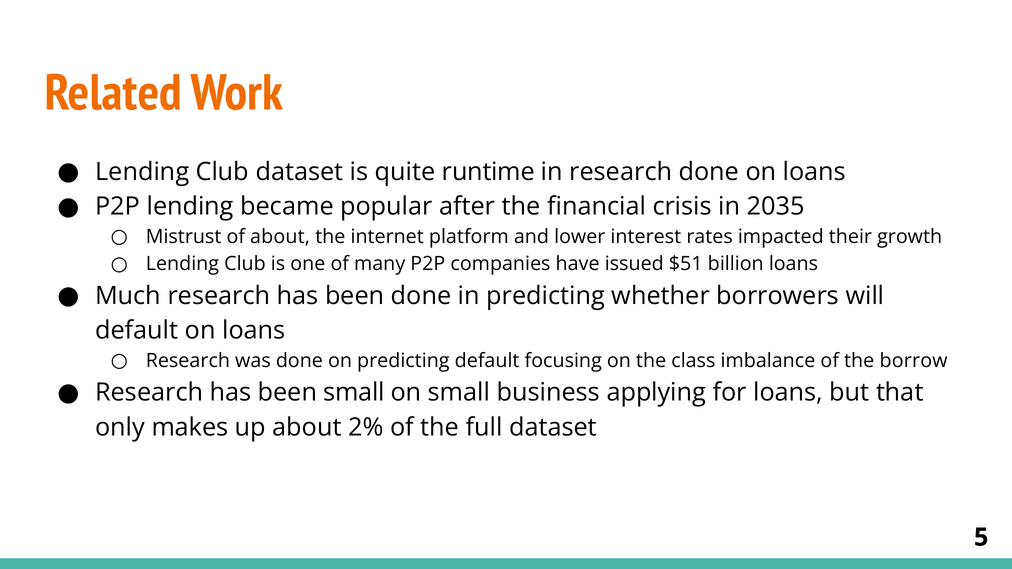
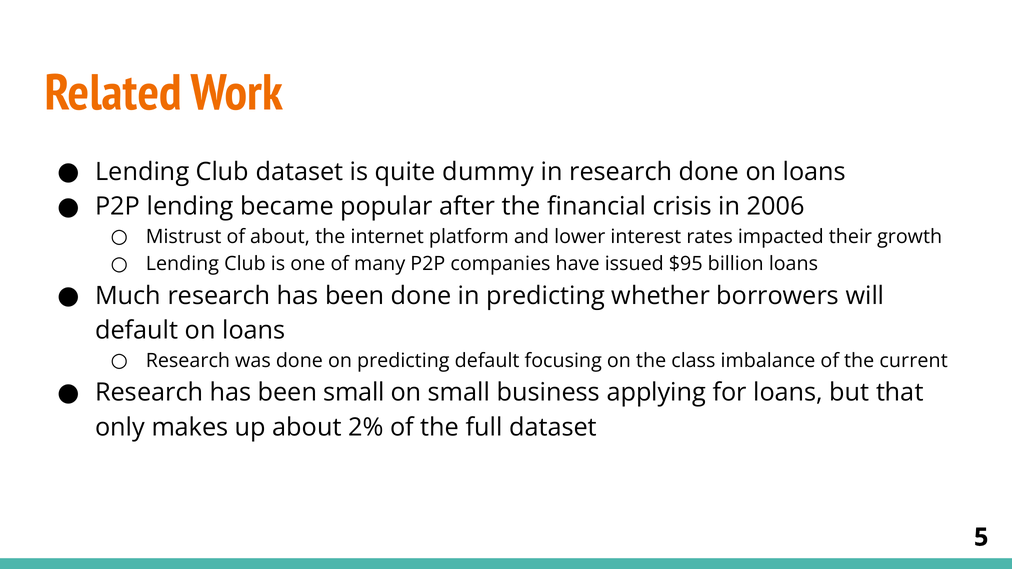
runtime: runtime -> dummy
2035: 2035 -> 2006
$51: $51 -> $95
borrow: borrow -> current
